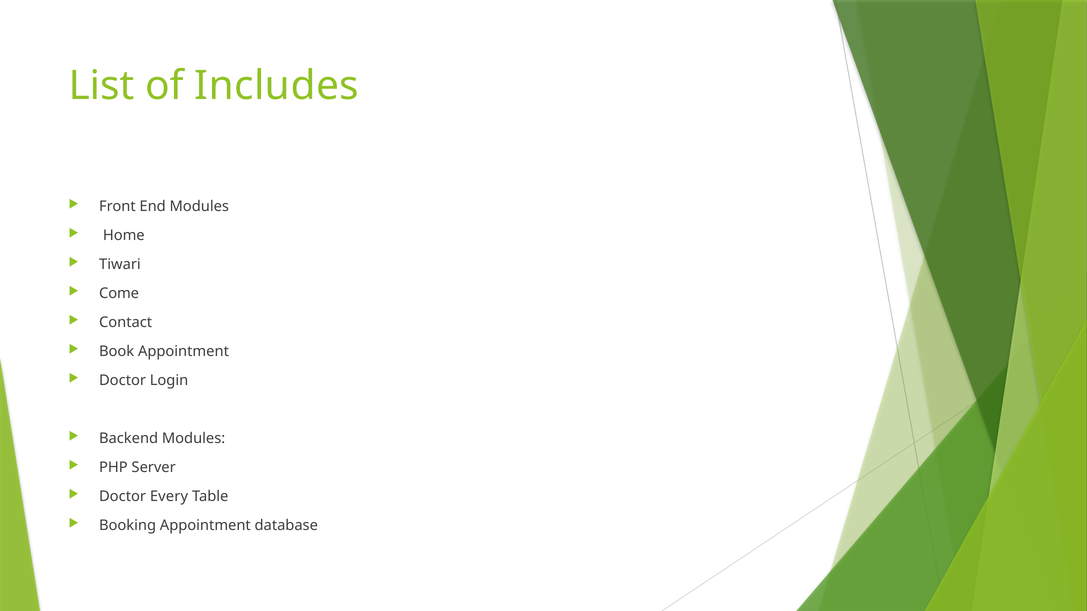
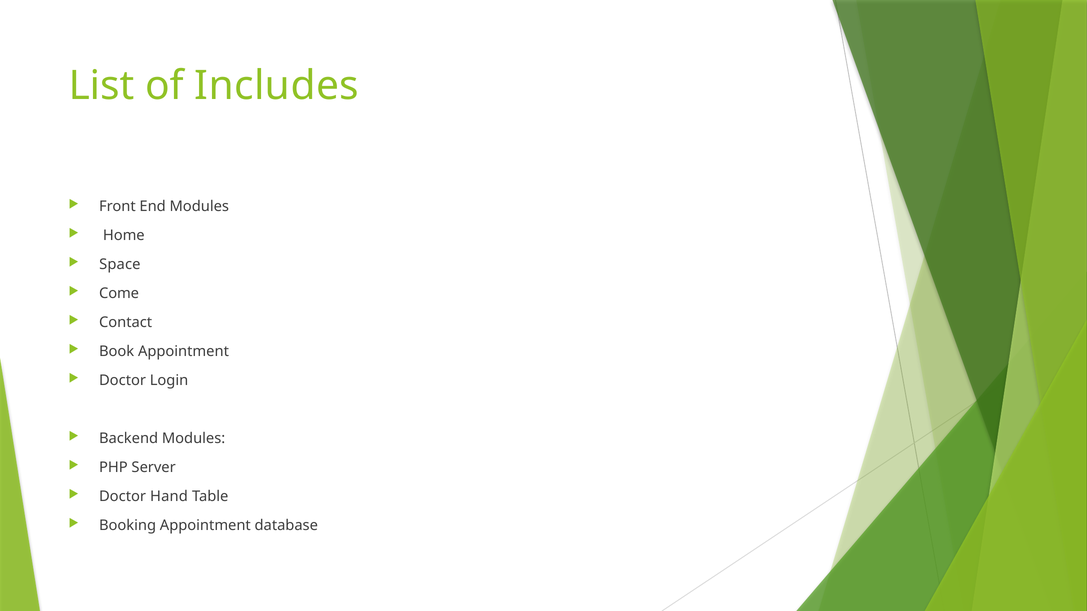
Tiwari: Tiwari -> Space
Every: Every -> Hand
